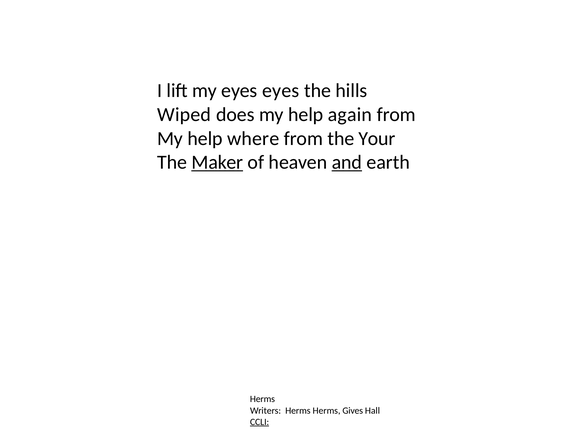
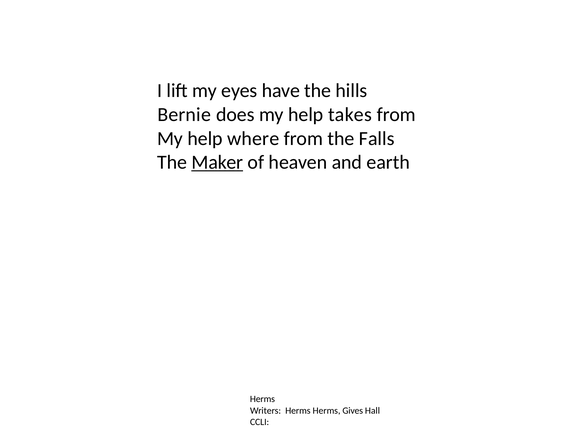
eyes eyes: eyes -> have
Wiped: Wiped -> Bernie
again: again -> takes
Your: Your -> Falls
and underline: present -> none
CCLI underline: present -> none
